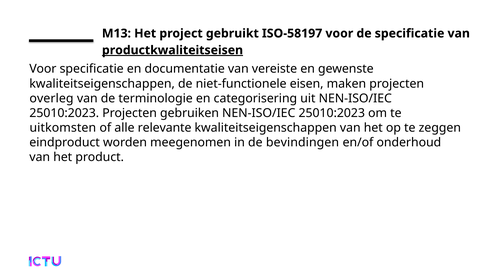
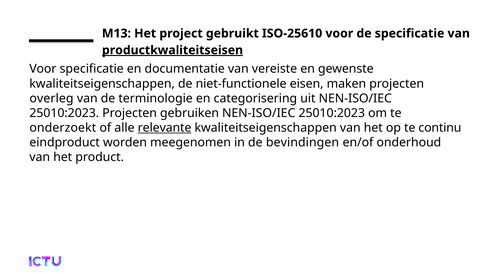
ISO-58197: ISO-58197 -> ISO-25610
uitkomsten: uitkomsten -> onderzoekt
relevante underline: none -> present
zeggen: zeggen -> continu
